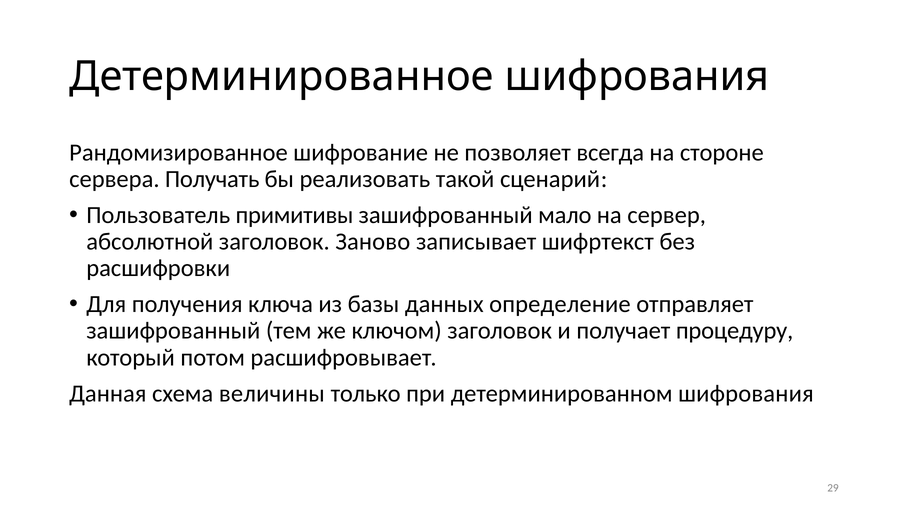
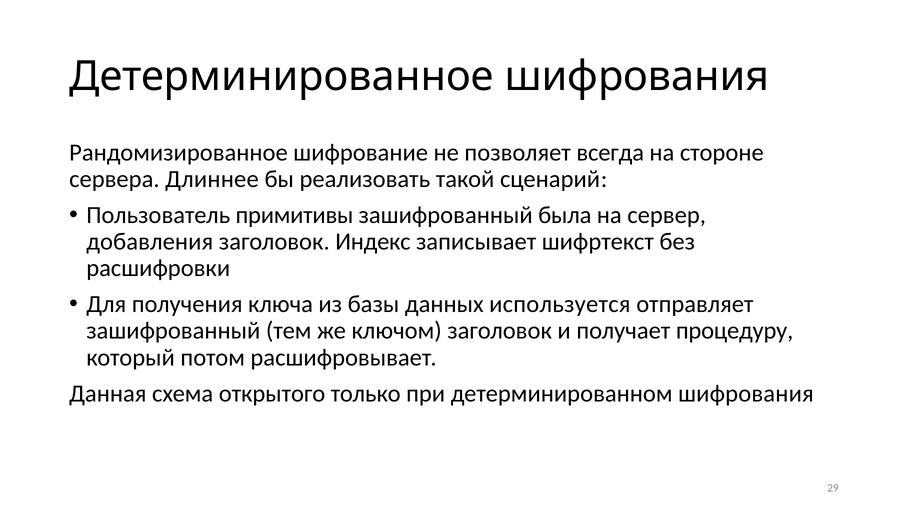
Получать: Получать -> Длиннее
мало: мало -> была
абсолютной: абсолютной -> добавления
Заново: Заново -> Индекс
определение: определение -> используется
величины: величины -> открытого
